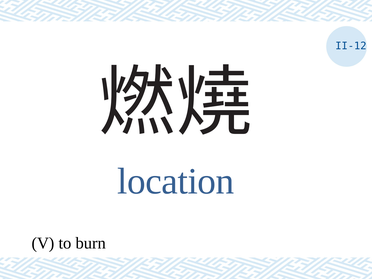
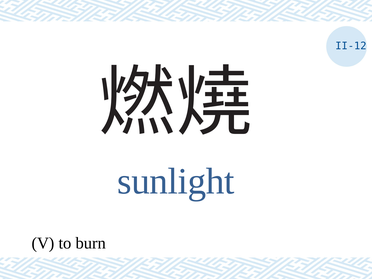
location: location -> sunlight
